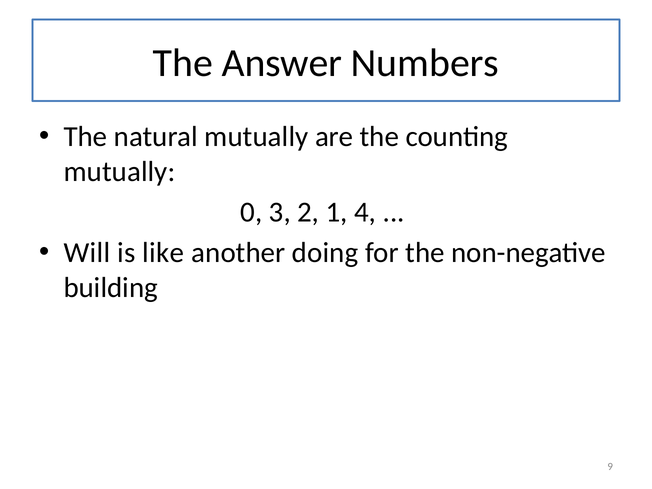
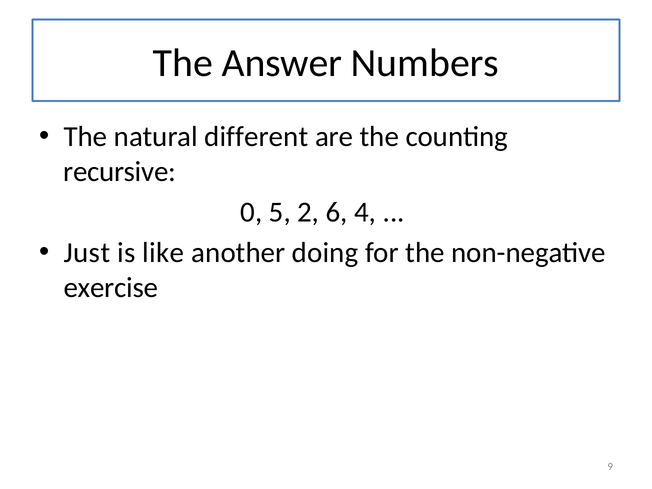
natural mutually: mutually -> different
mutually at (119, 172): mutually -> recursive
3: 3 -> 5
1: 1 -> 6
Will: Will -> Just
building: building -> exercise
